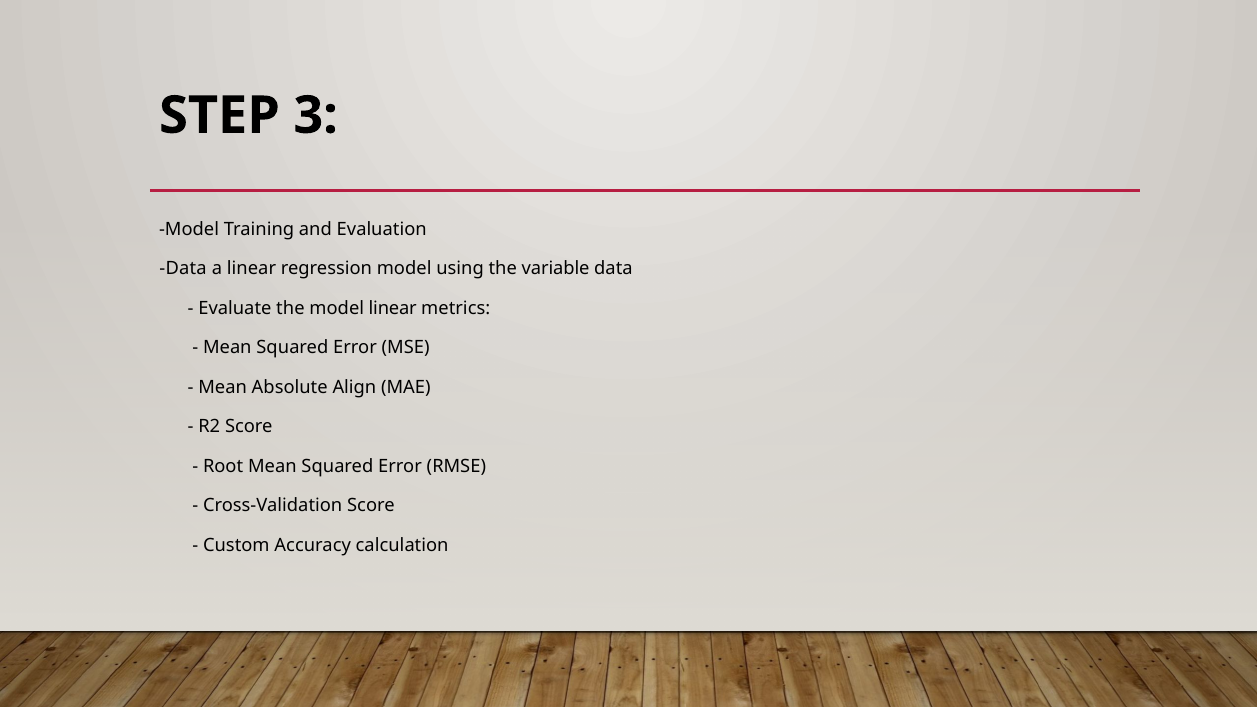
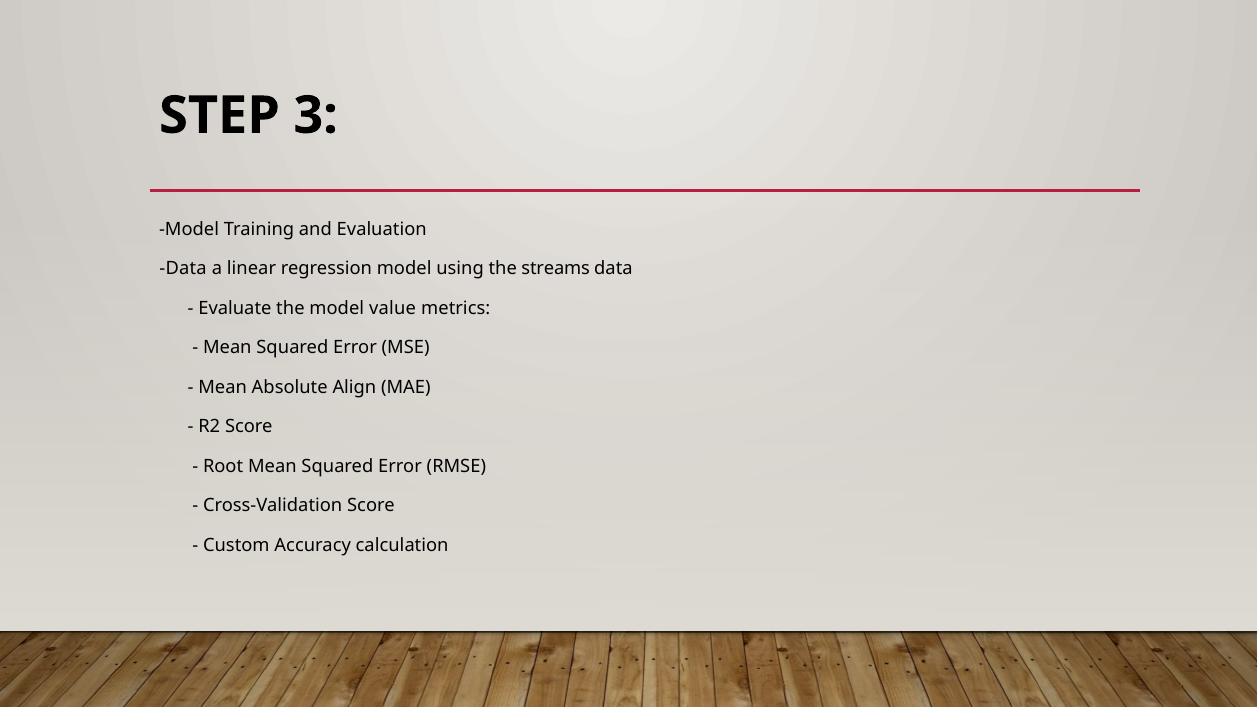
variable: variable -> streams
model linear: linear -> value
